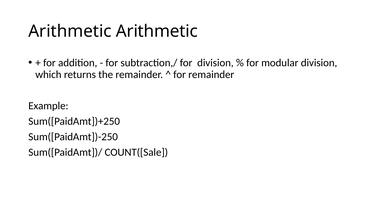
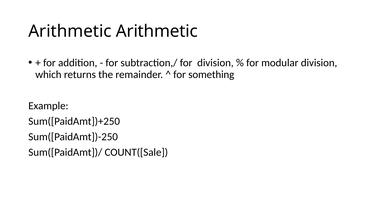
for remainder: remainder -> something
